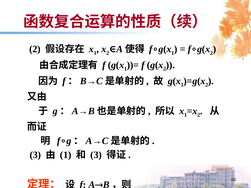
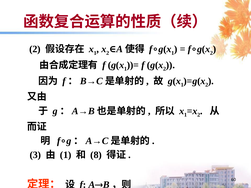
3 at (96, 155): 3 -> 8
